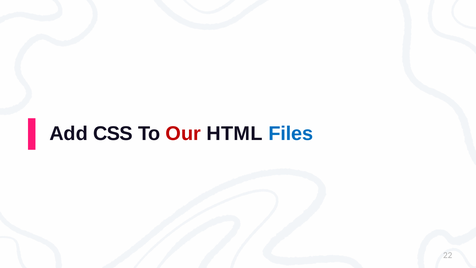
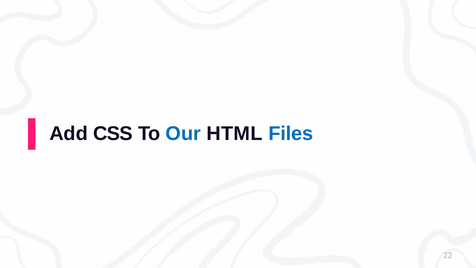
Our colour: red -> blue
